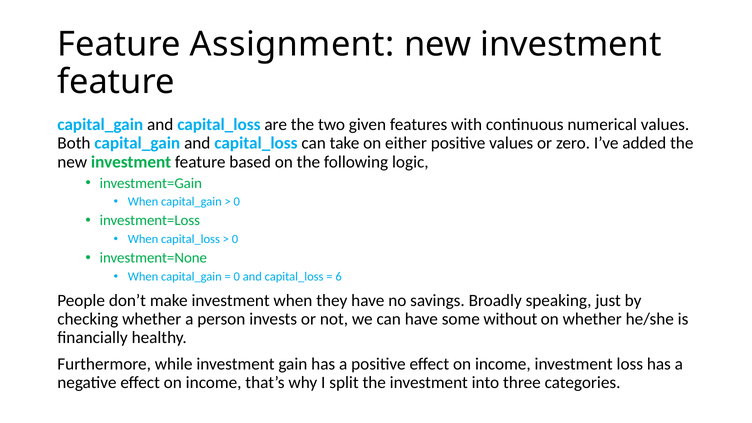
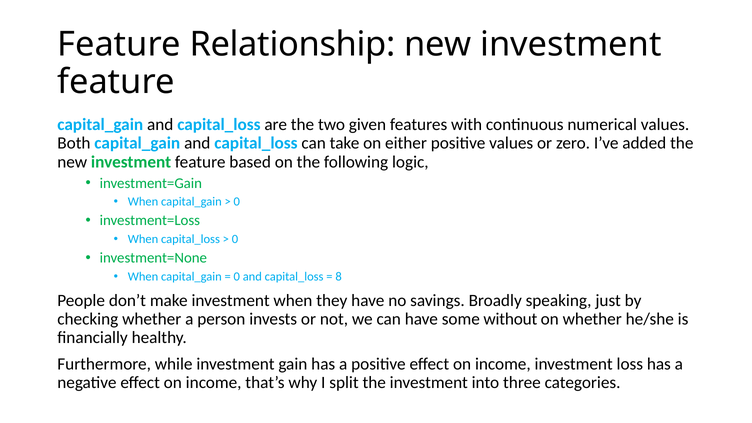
Assignment: Assignment -> Relationship
6: 6 -> 8
